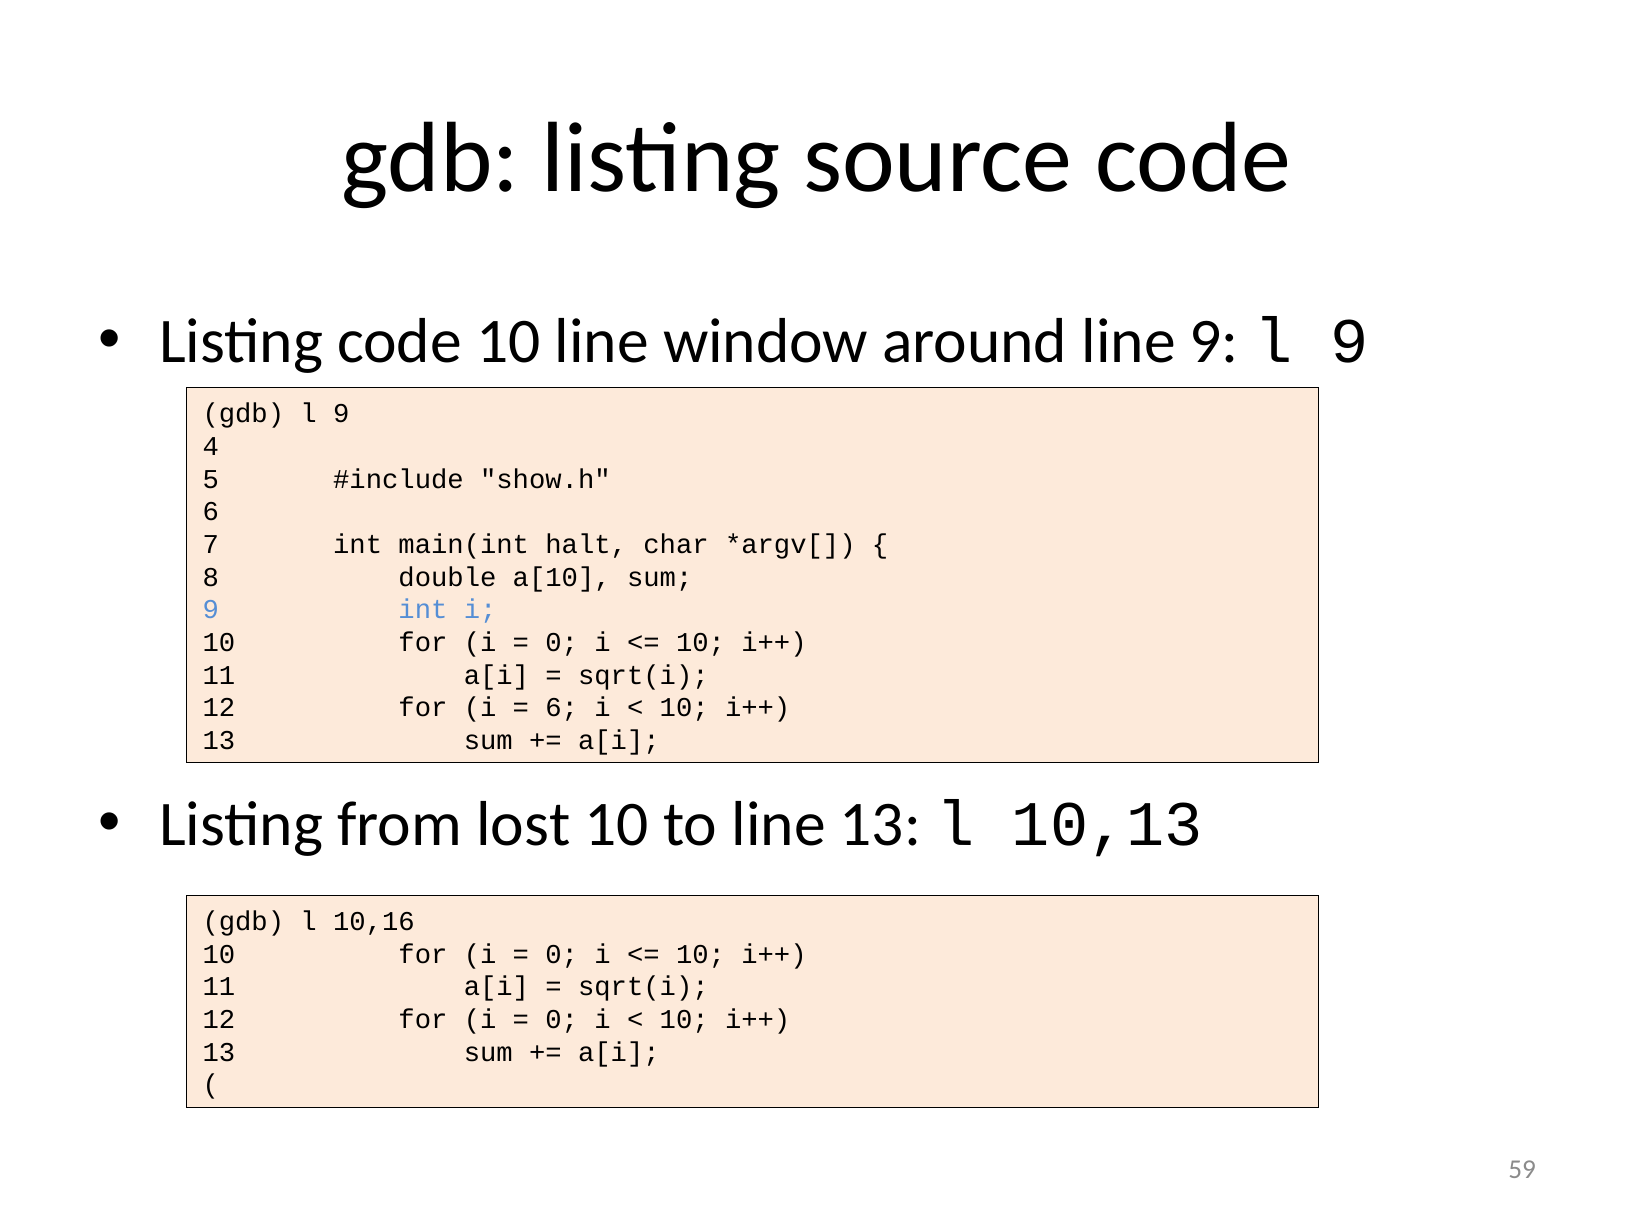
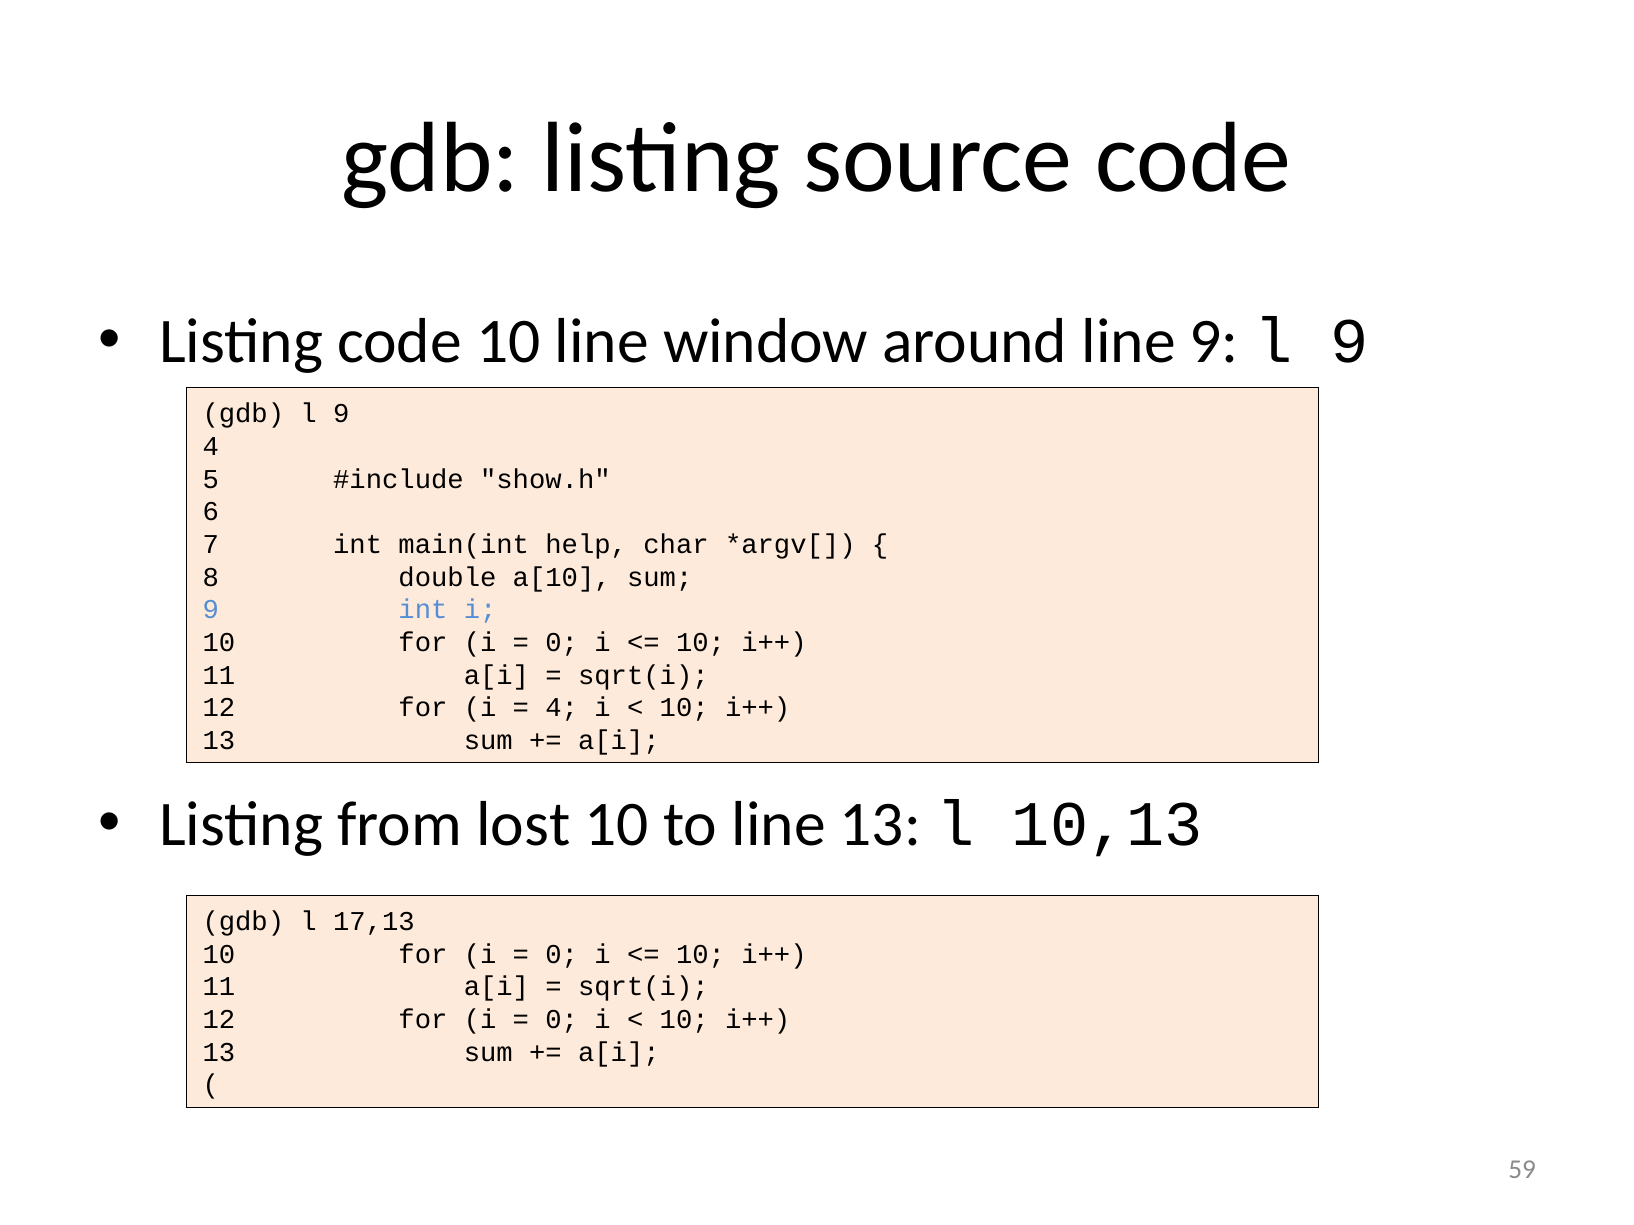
halt: halt -> help
6 at (562, 708): 6 -> 4
10,16: 10,16 -> 17,13
